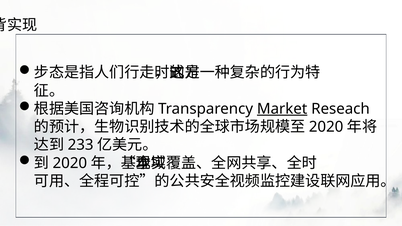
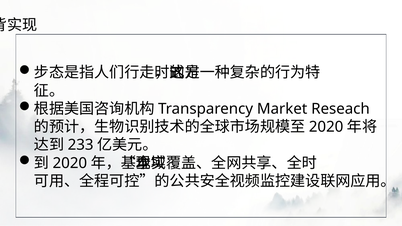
Market underline: present -> none
